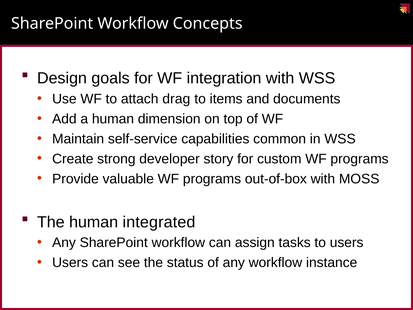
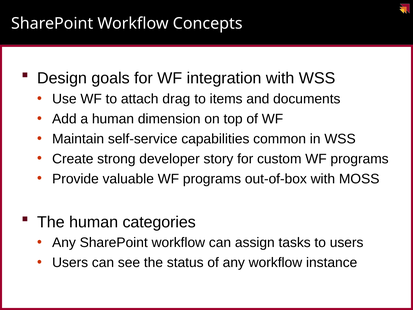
integrated: integrated -> categories
